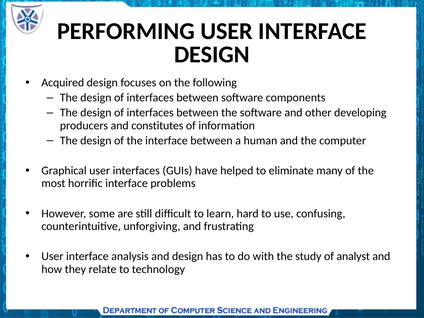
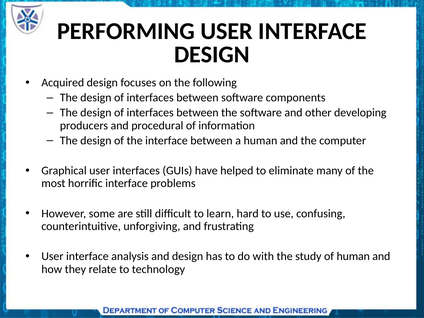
constitutes: constitutes -> procedural
of analyst: analyst -> human
